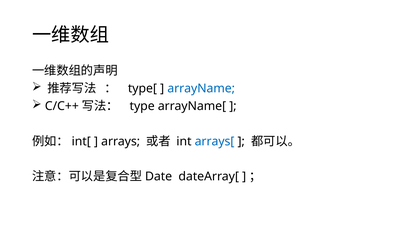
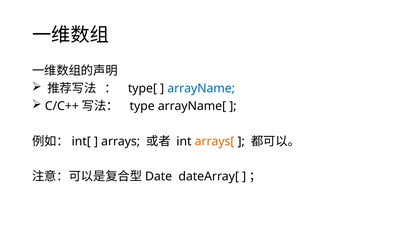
arrays[ colour: blue -> orange
